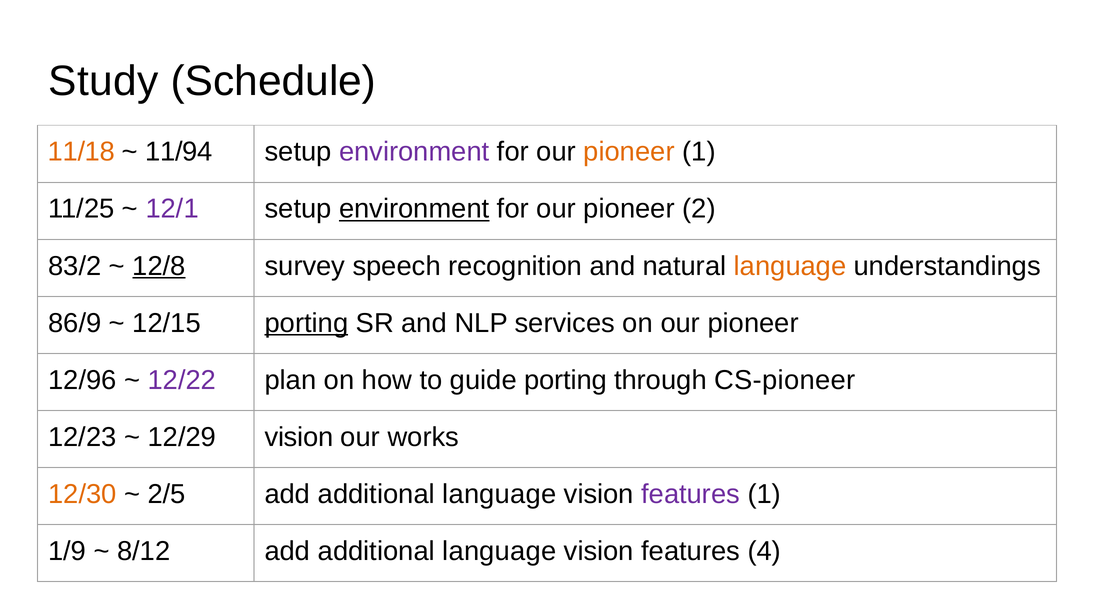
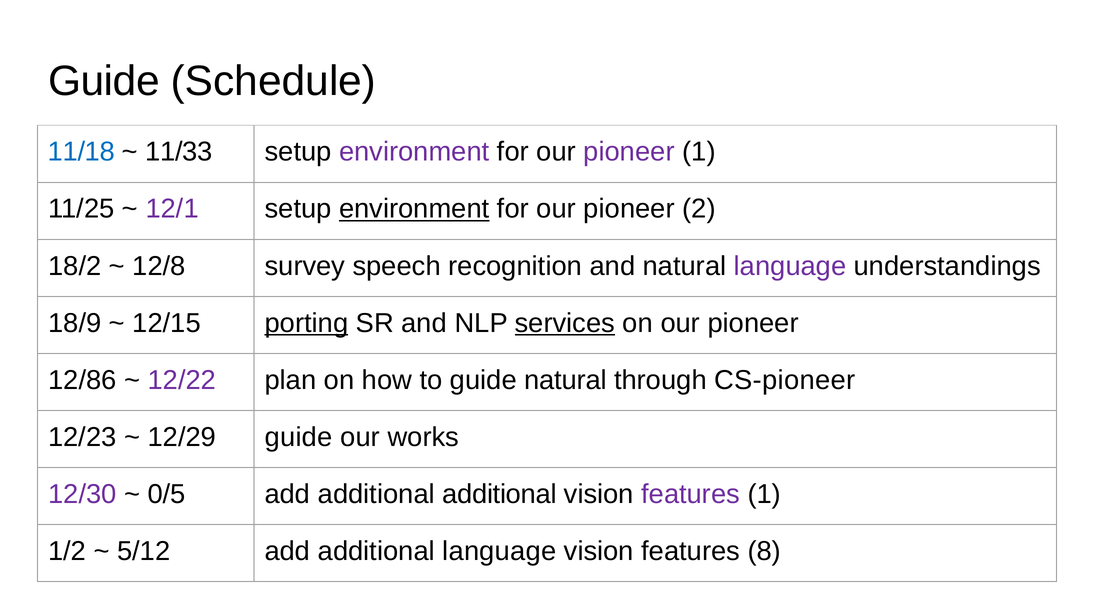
Study at (103, 81): Study -> Guide
11/18 colour: orange -> blue
11/94: 11/94 -> 11/33
pioneer at (629, 152) colour: orange -> purple
83/2: 83/2 -> 18/2
12/8 underline: present -> none
language at (790, 266) colour: orange -> purple
86/9: 86/9 -> 18/9
services underline: none -> present
12/96: 12/96 -> 12/86
guide porting: porting -> natural
12/29 vision: vision -> guide
12/30 colour: orange -> purple
2/5: 2/5 -> 0/5
language at (499, 494): language -> additional
1/9: 1/9 -> 1/2
8/12: 8/12 -> 5/12
4: 4 -> 8
